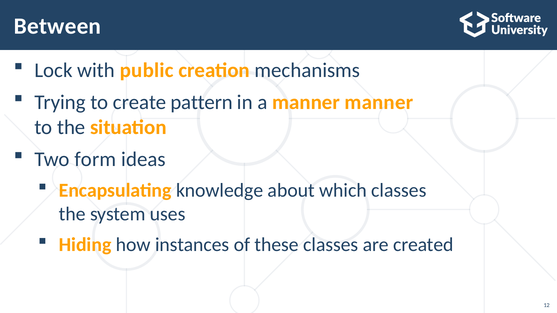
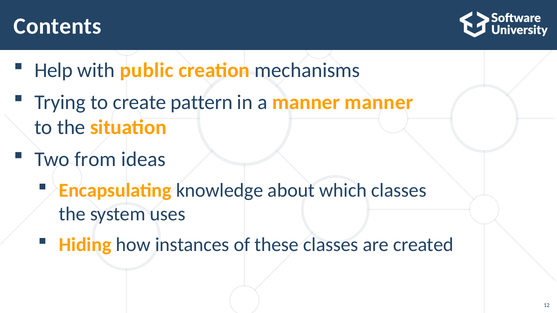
Between: Between -> Contents
Lock: Lock -> Help
form: form -> from
